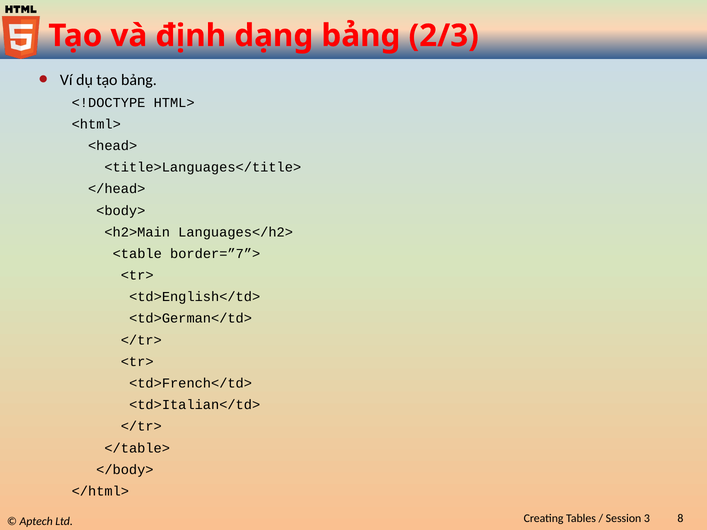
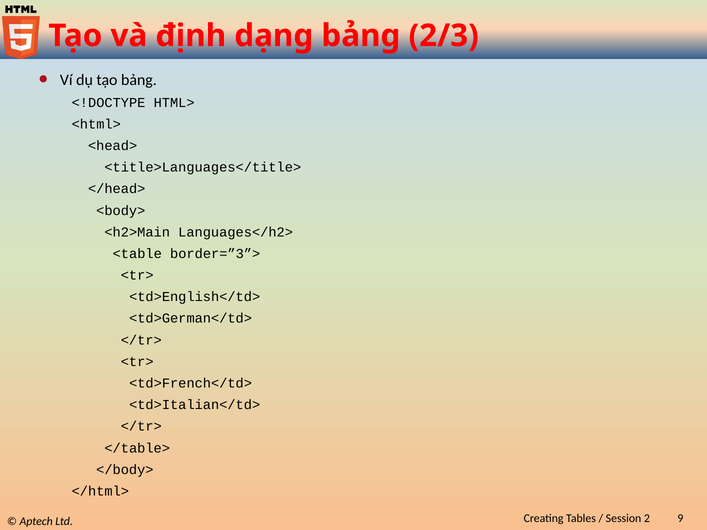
border=”7”>: border=”7”> -> border=”3”>
3: 3 -> 2
8: 8 -> 9
